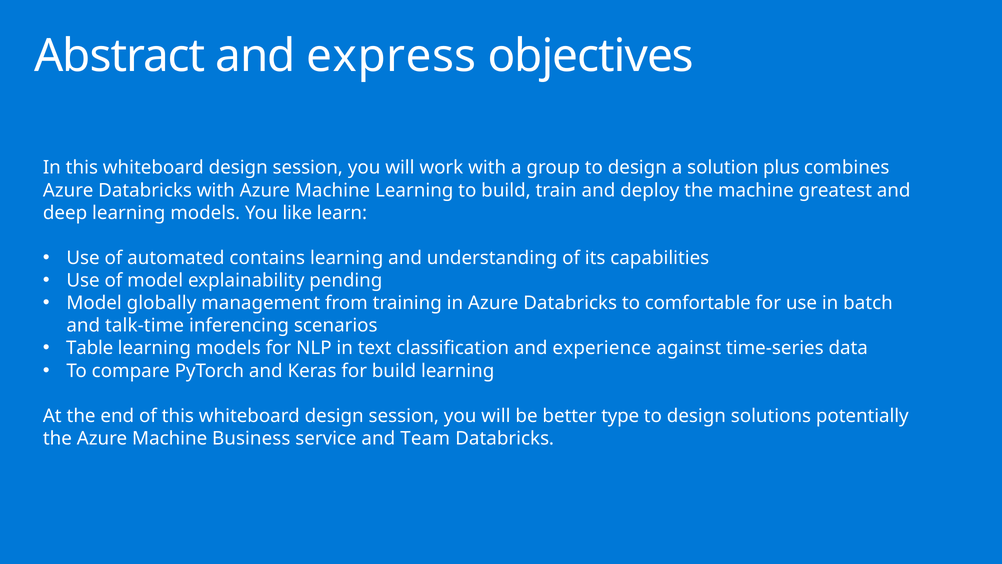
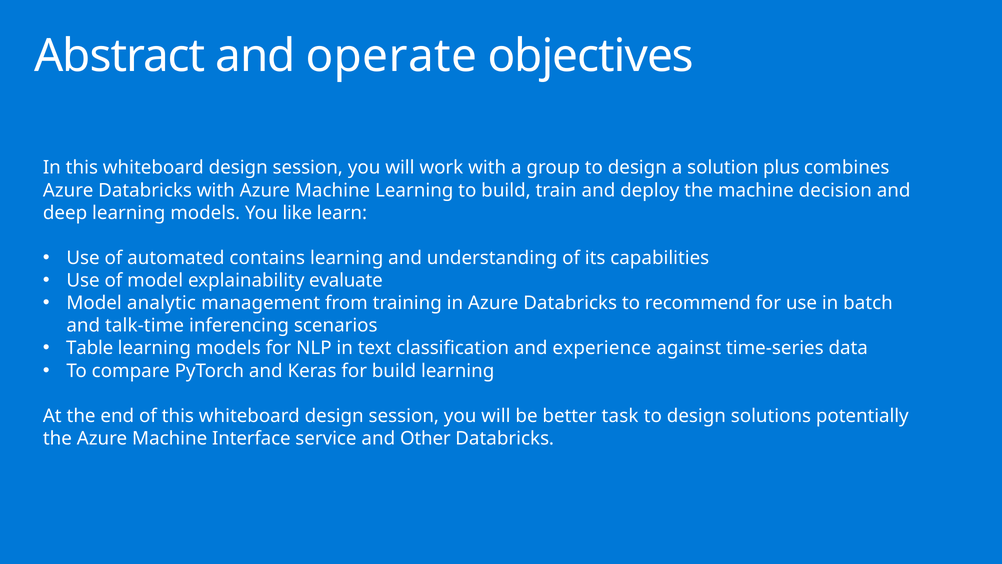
express: express -> operate
greatest: greatest -> decision
pending: pending -> evaluate
globally: globally -> analytic
comfortable: comfortable -> recommend
type: type -> task
Business: Business -> Interface
Team: Team -> Other
